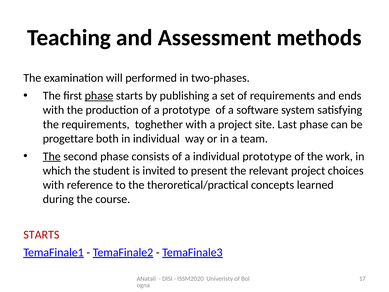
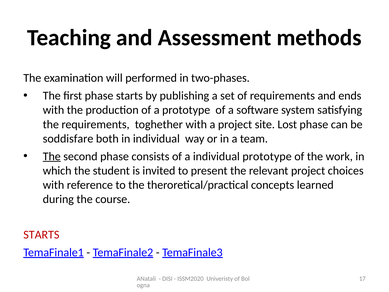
phase at (99, 96) underline: present -> none
Last: Last -> Lost
progettare: progettare -> soddisfare
